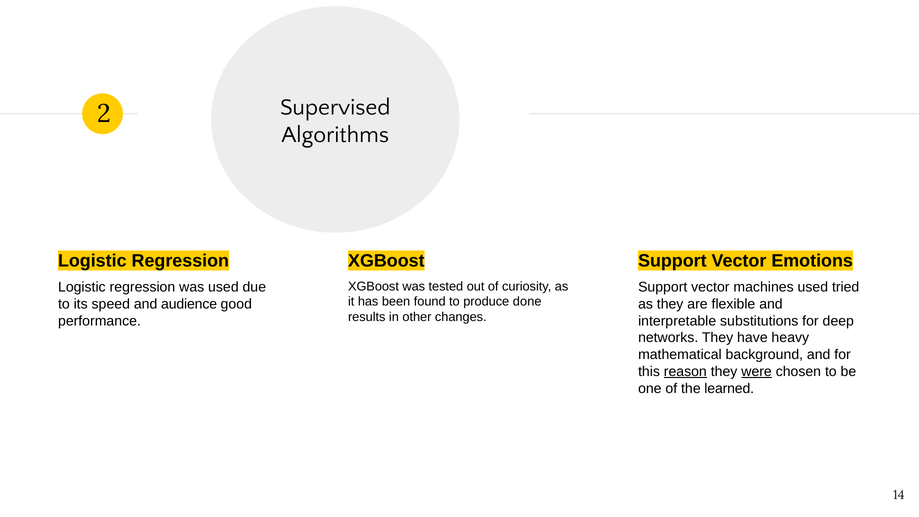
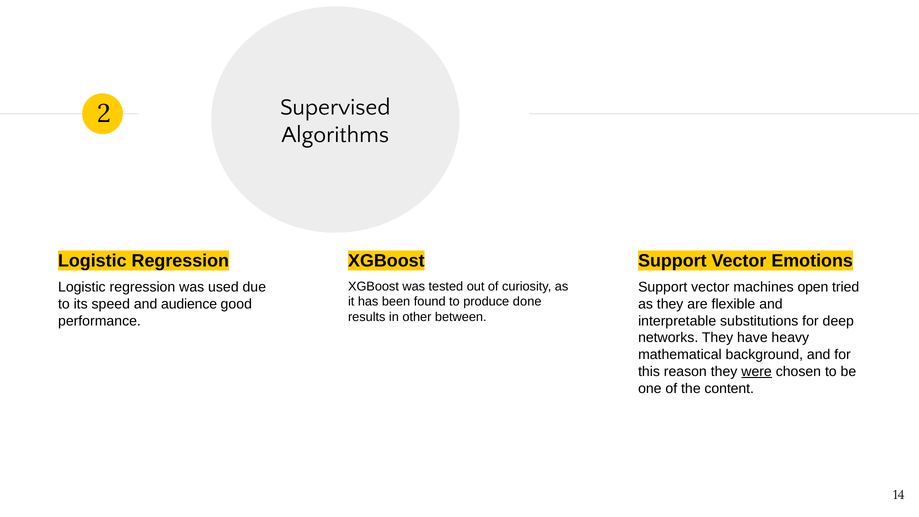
machines used: used -> open
changes: changes -> between
reason underline: present -> none
learned: learned -> content
